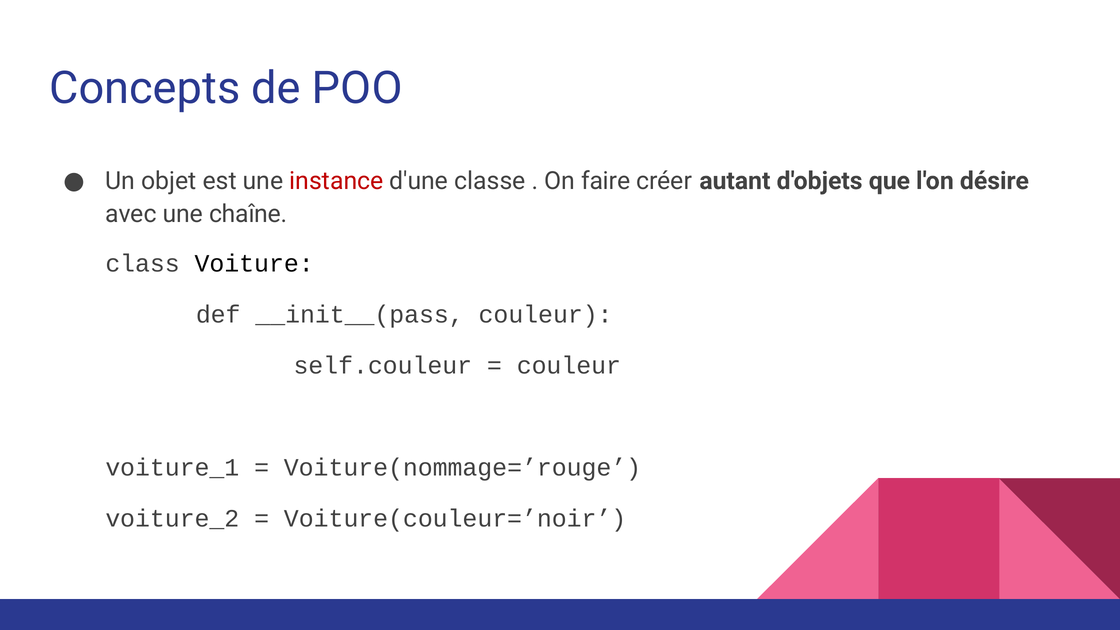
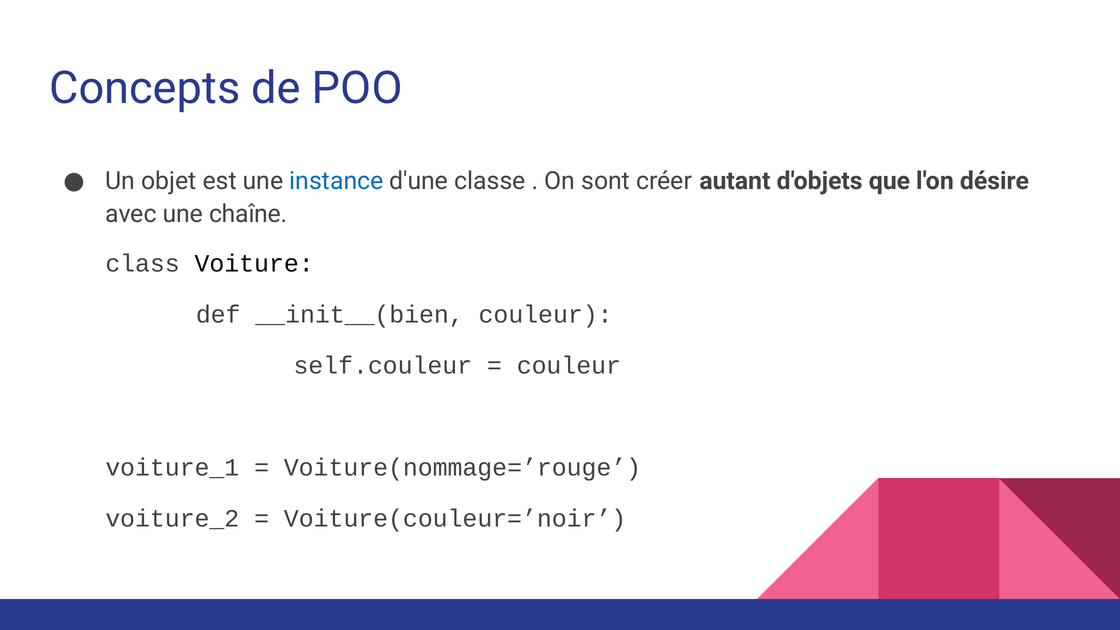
instance colour: red -> blue
faire: faire -> sont
__init__(pass: __init__(pass -> __init__(bien
